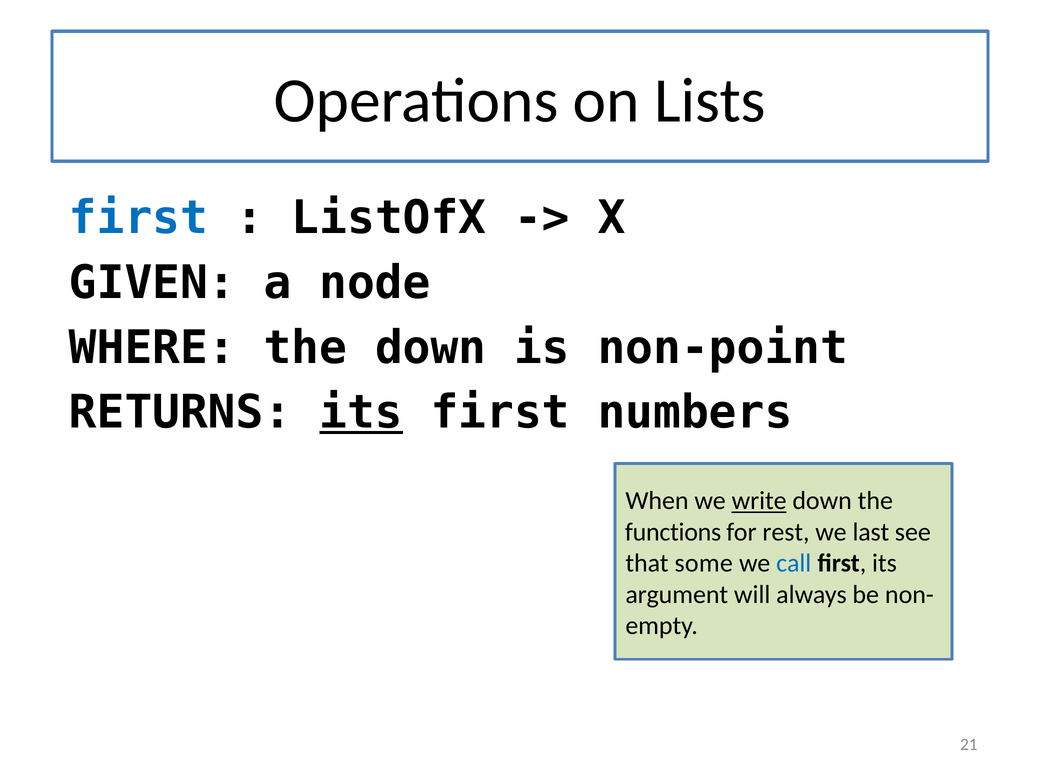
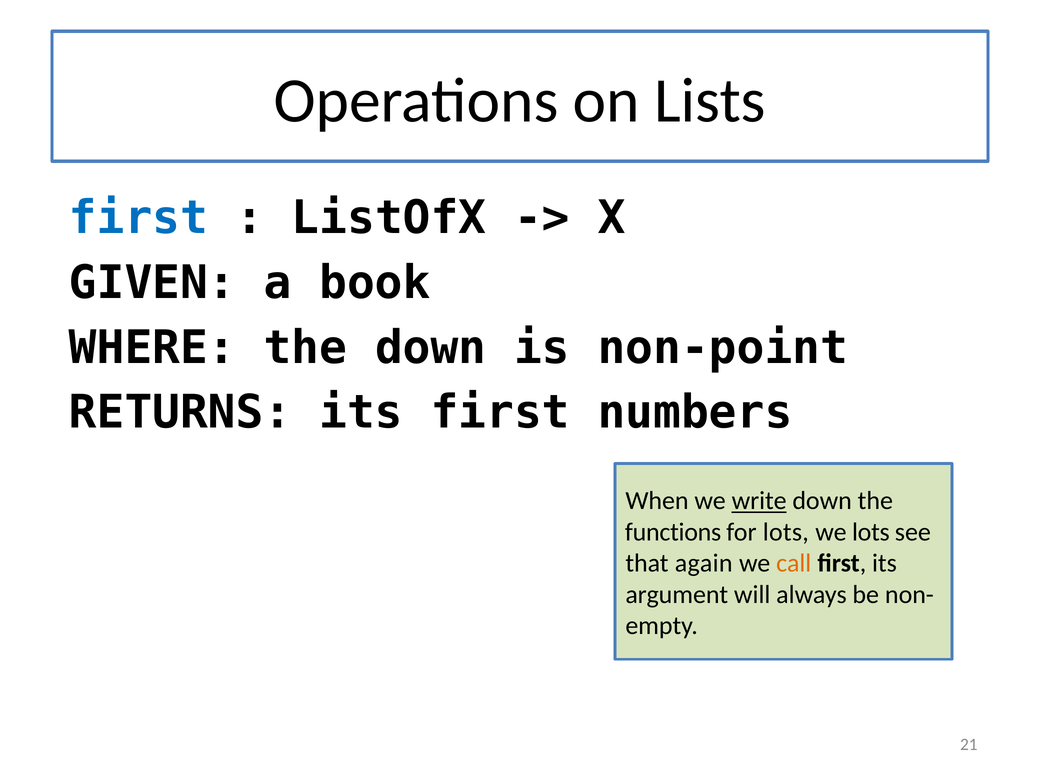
node: node -> book
its at (361, 413) underline: present -> none
for rest: rest -> lots
we last: last -> lots
some: some -> again
call colour: blue -> orange
